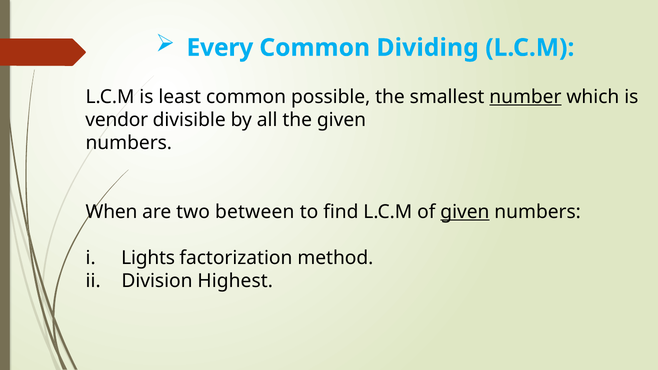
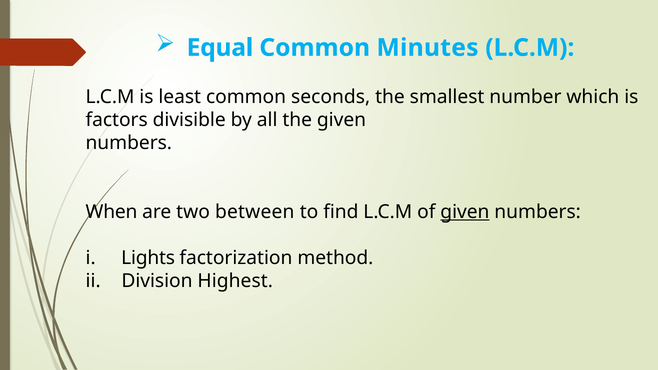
Every: Every -> Equal
Dividing: Dividing -> Minutes
possible: possible -> seconds
number underline: present -> none
vendor: vendor -> factors
